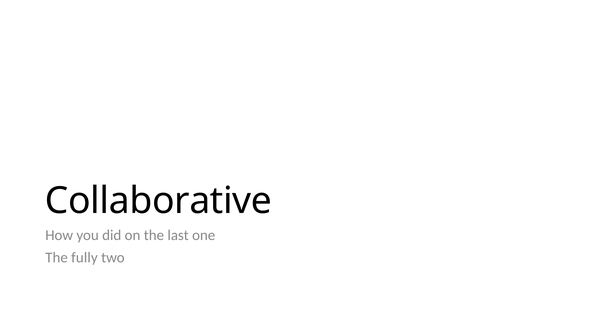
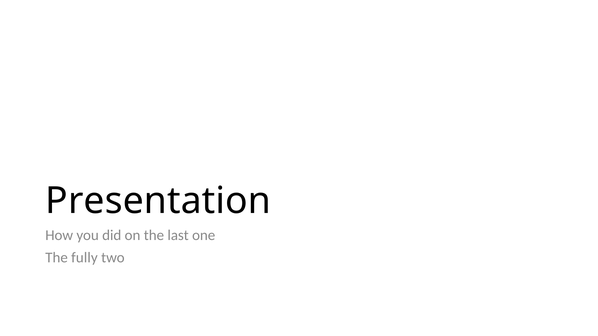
Collaborative: Collaborative -> Presentation
